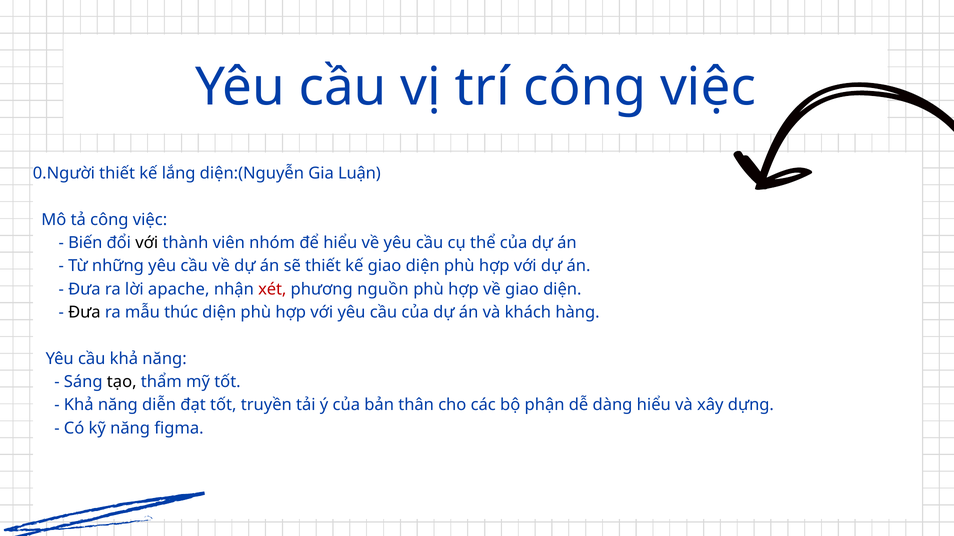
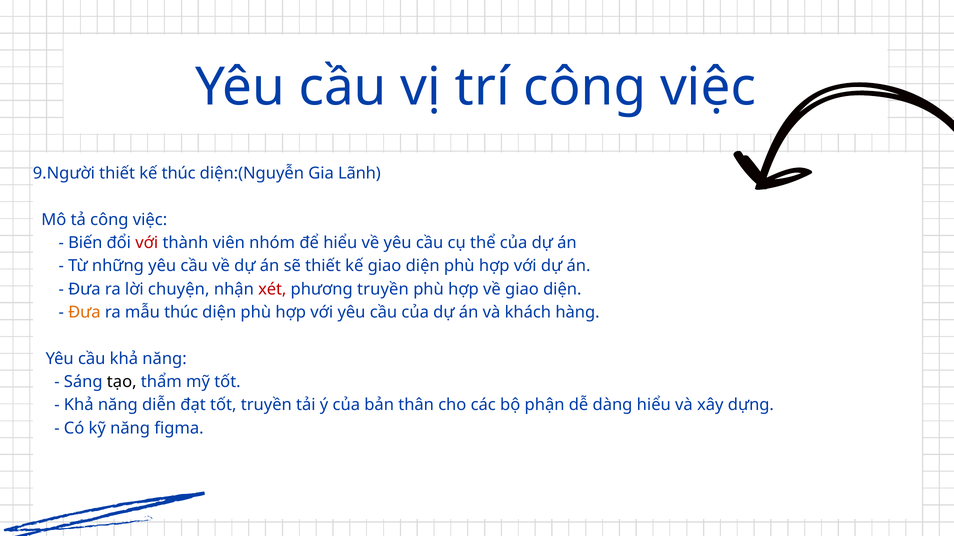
0.Người: 0.Người -> 9.Người
kế lắng: lắng -> thúc
Luận: Luận -> Lãnh
với at (147, 243) colour: black -> red
apache: apache -> chuyện
phương nguồn: nguồn -> truyền
Đưa at (84, 313) colour: black -> orange
